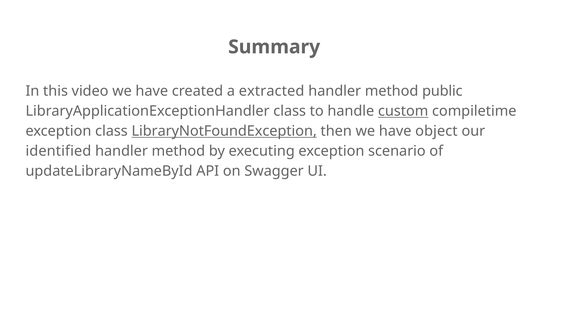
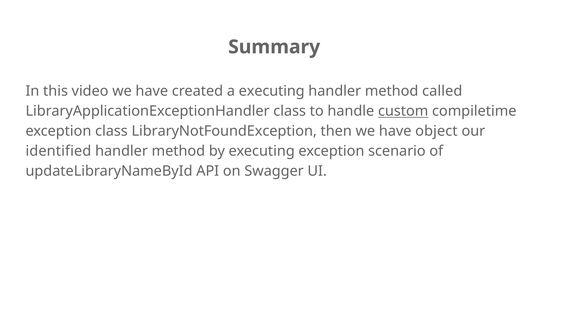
a extracted: extracted -> executing
public: public -> called
LibraryNotFoundException underline: present -> none
